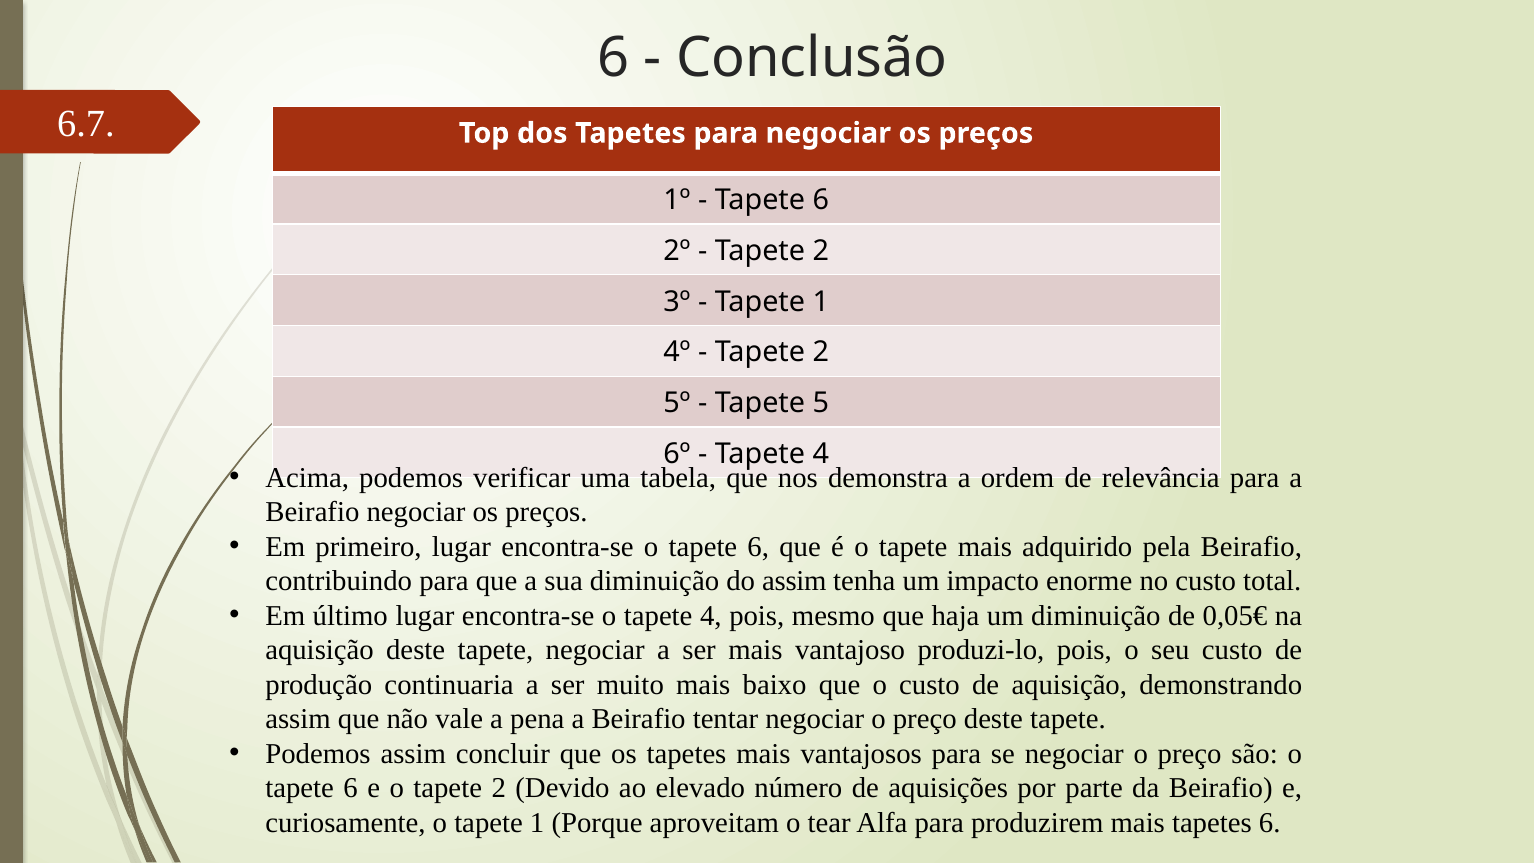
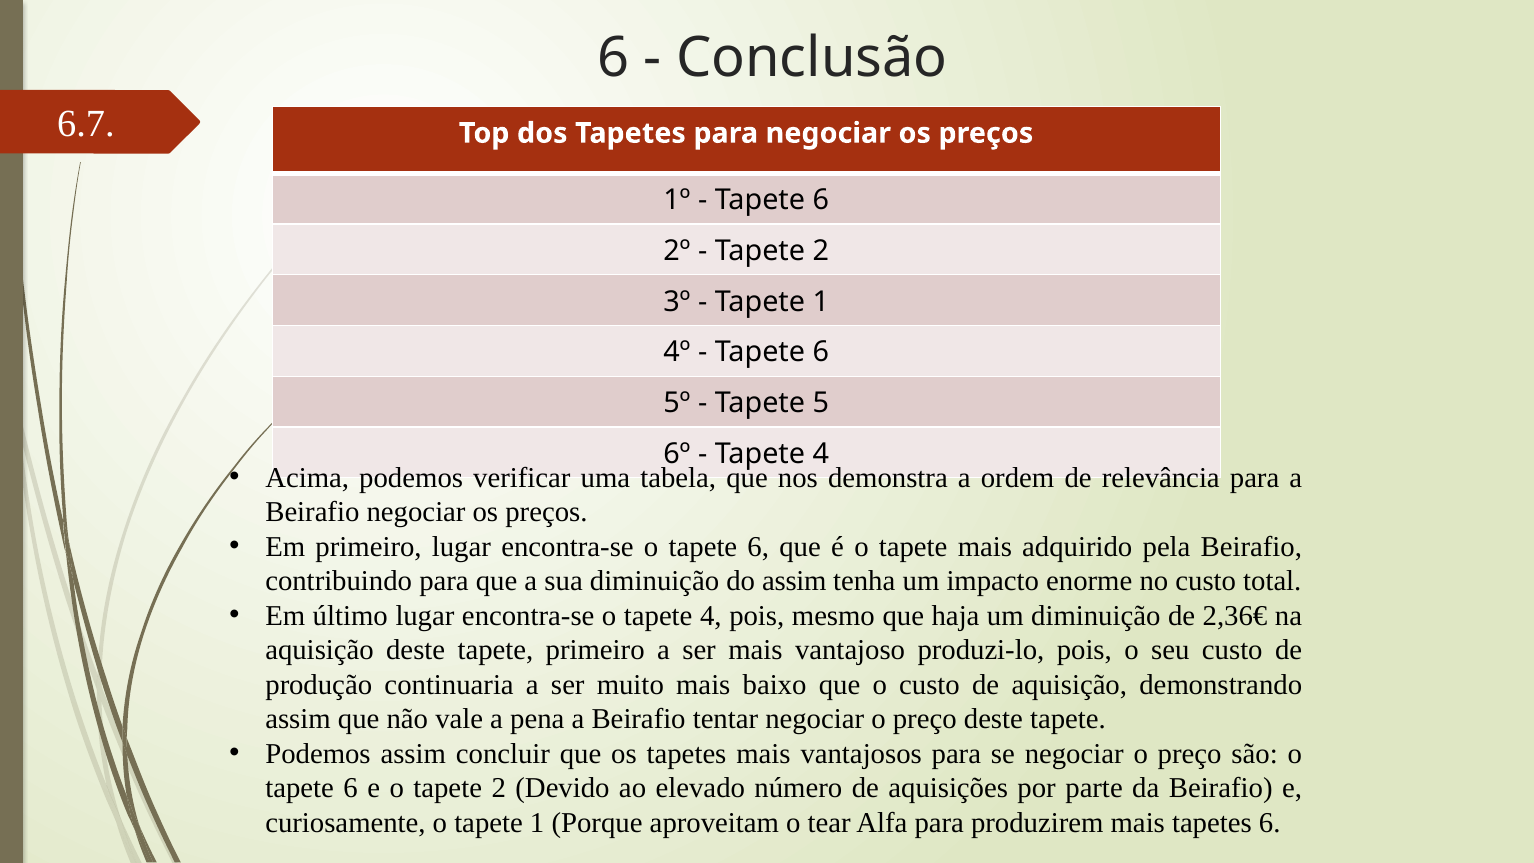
2 at (821, 352): 2 -> 6
0,05€: 0,05€ -> 2,36€
tapete negociar: negociar -> primeiro
